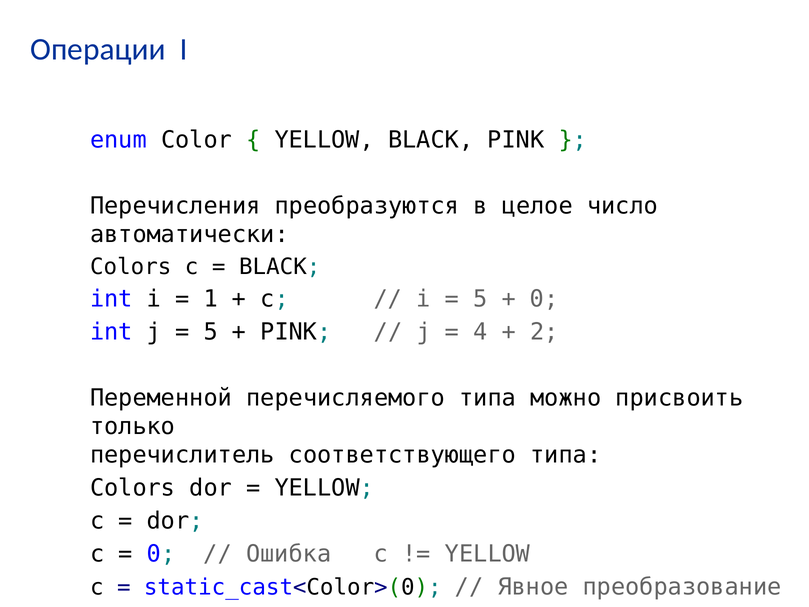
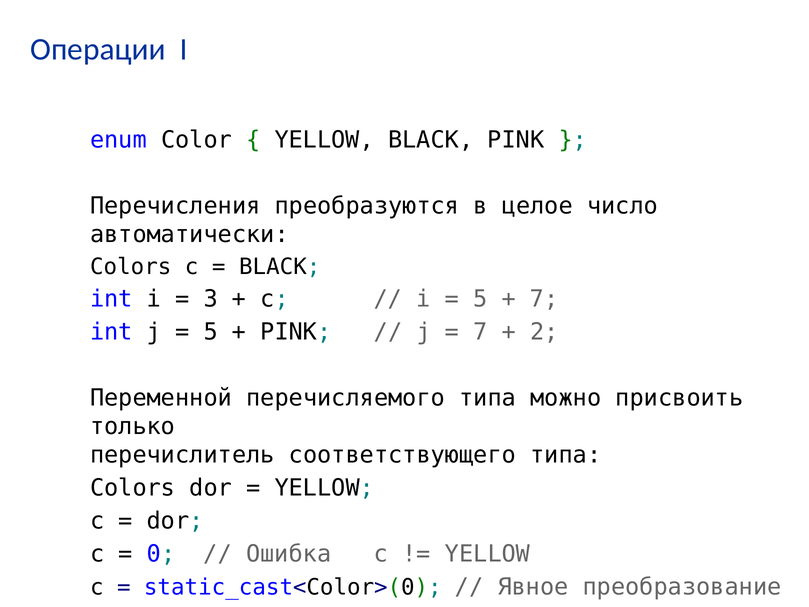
1: 1 -> 3
0 at (544, 299): 0 -> 7
4 at (480, 332): 4 -> 7
